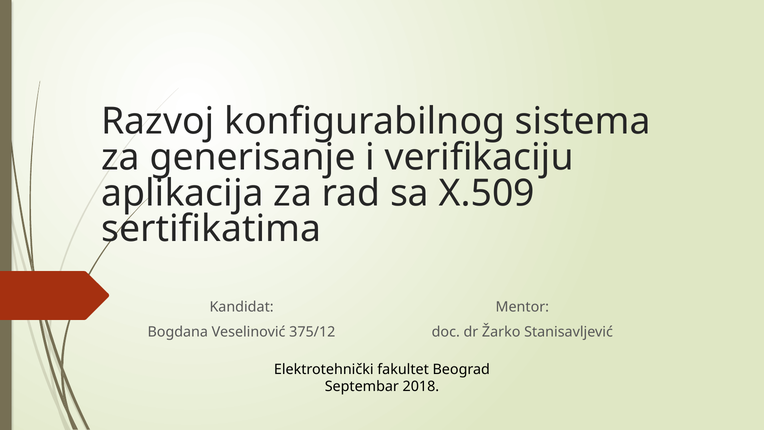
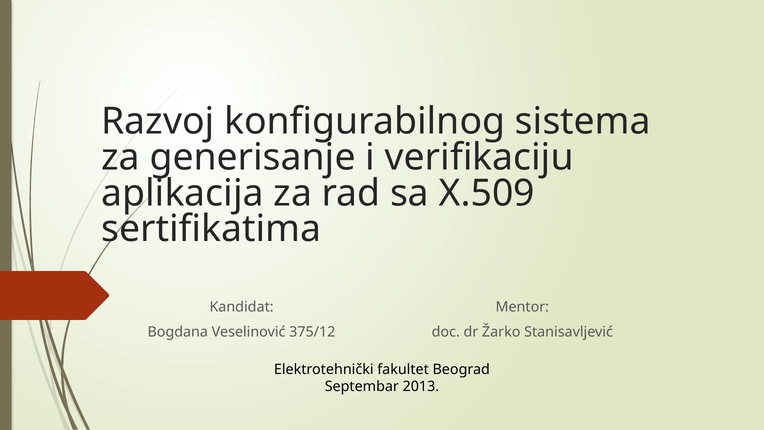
2018: 2018 -> 2013
